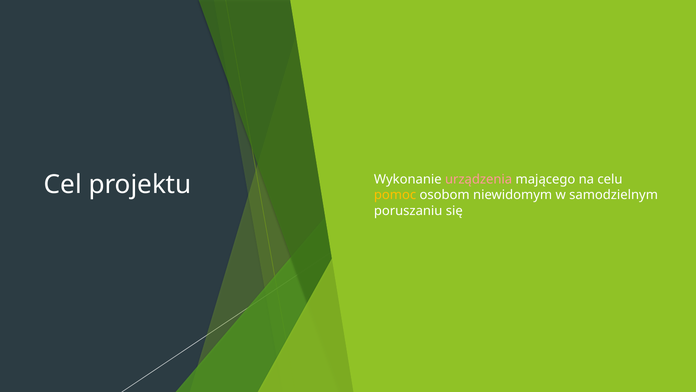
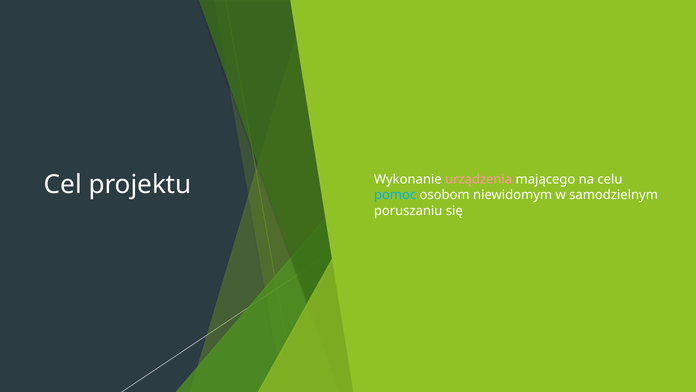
pomoc colour: yellow -> light blue
